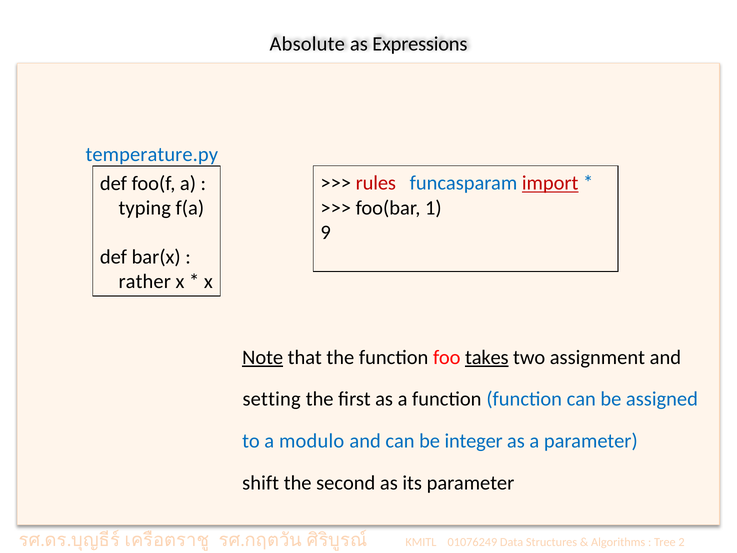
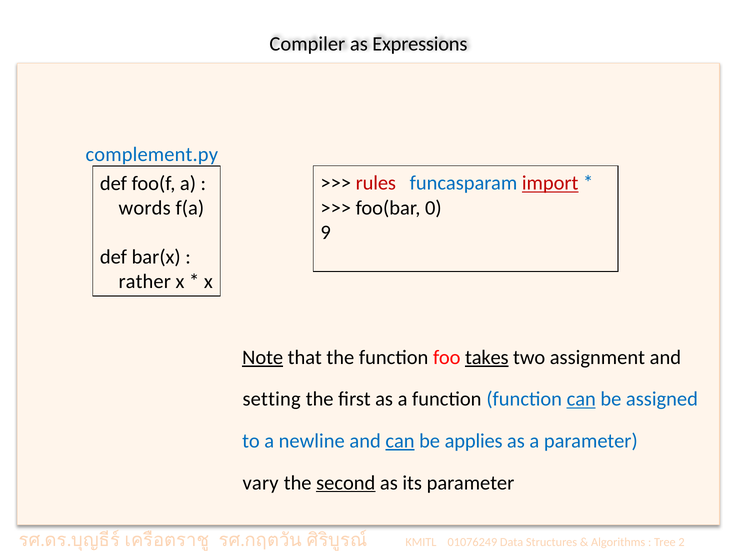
Absolute: Absolute -> Compiler
temperature.py: temperature.py -> complement.py
typing: typing -> words
1: 1 -> 0
can at (581, 399) underline: none -> present
modulo: modulo -> newline
can at (400, 441) underline: none -> present
integer: integer -> applies
shift: shift -> vary
second underline: none -> present
